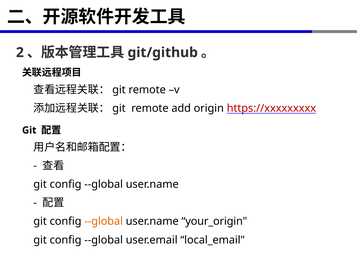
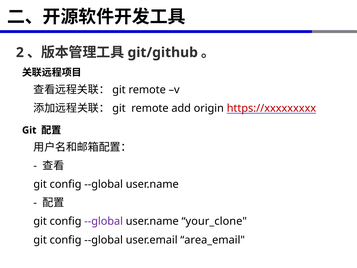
--global at (104, 221) colour: orange -> purple
your_origin: your_origin -> your_clone
local_email: local_email -> area_email
